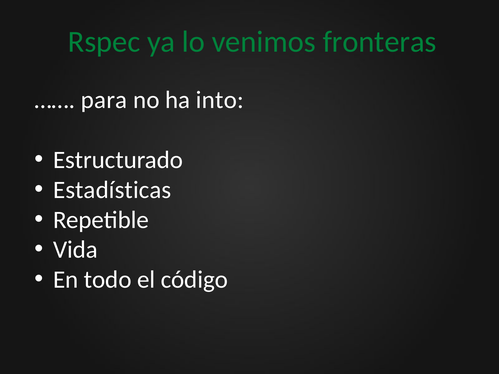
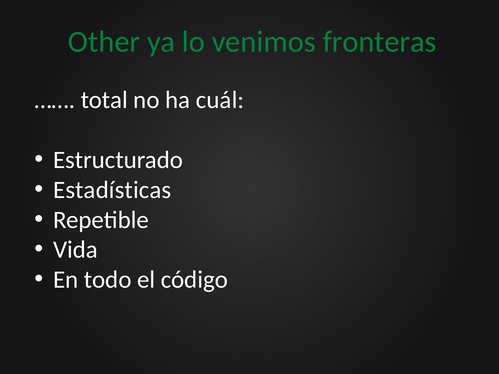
Rspec: Rspec -> Other
para: para -> total
into: into -> cuál
